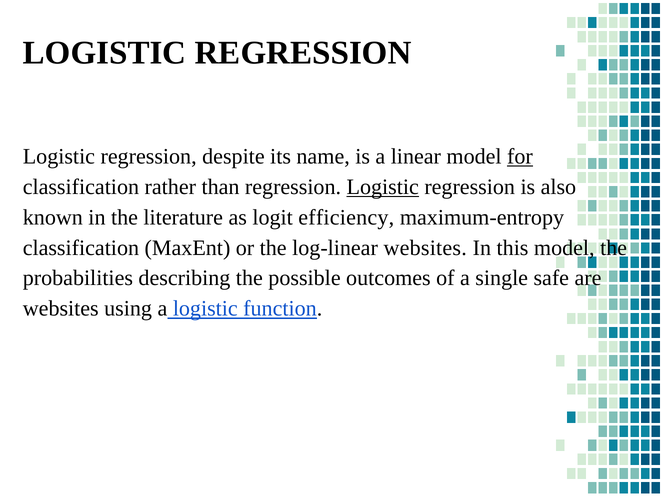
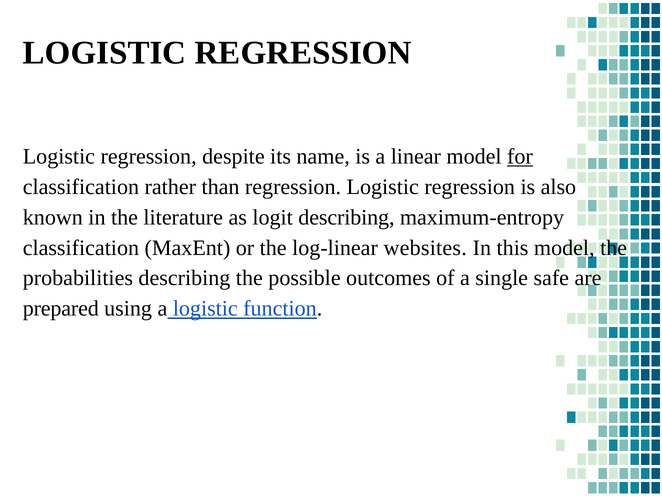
Logistic at (383, 187) underline: present -> none
logit efficiency: efficiency -> describing
websites at (61, 309): websites -> prepared
